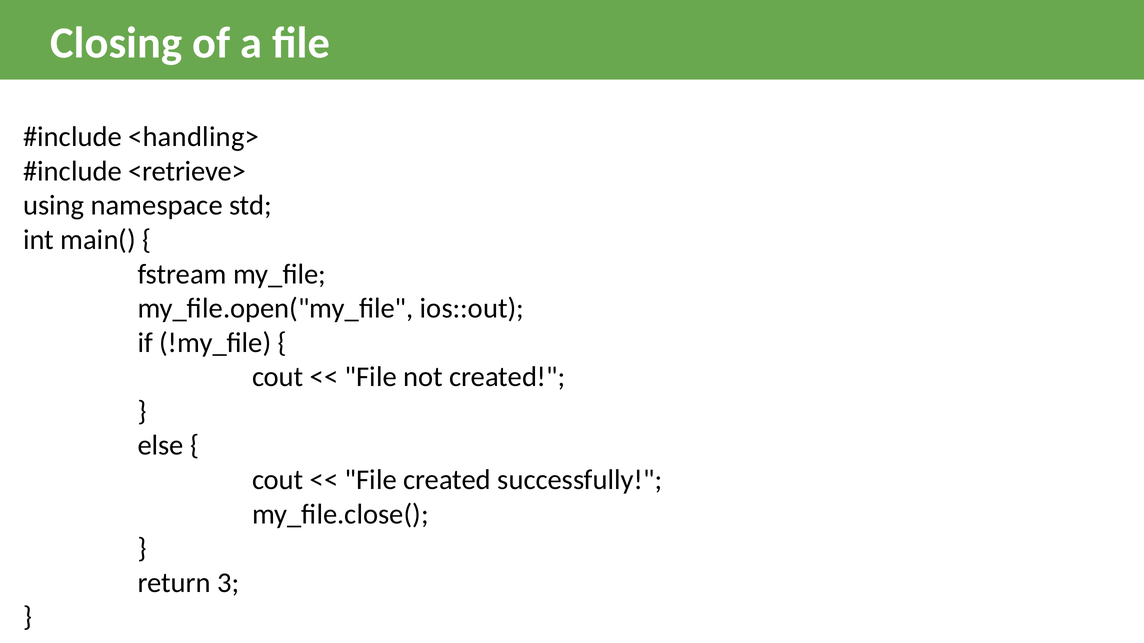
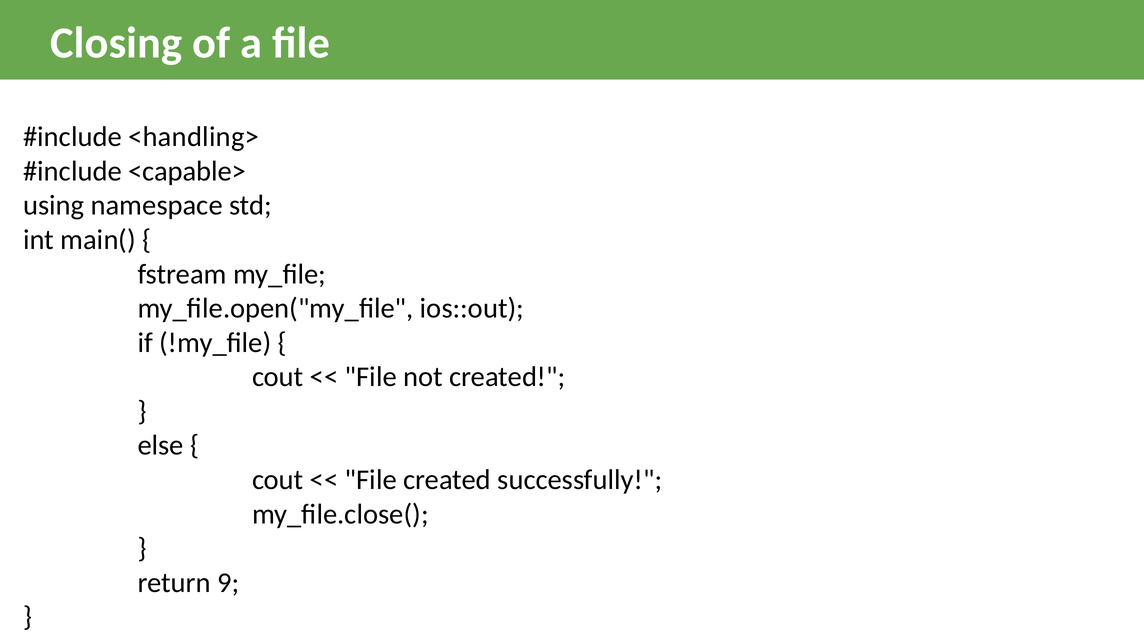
<retrieve>: <retrieve> -> <capable>
3: 3 -> 9
